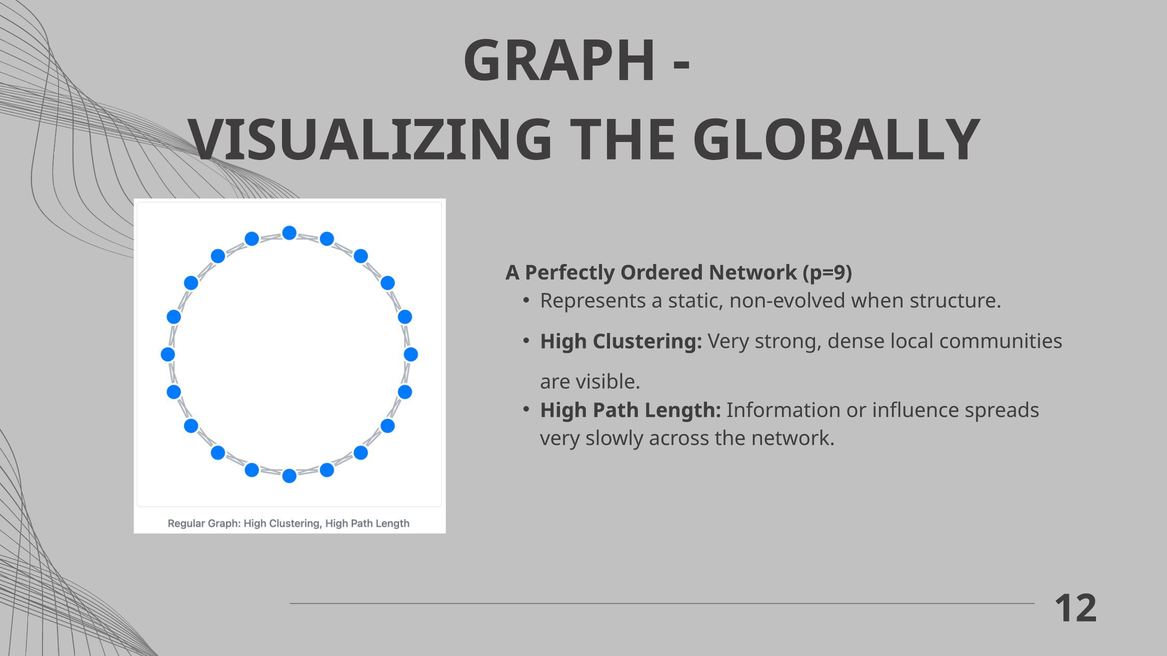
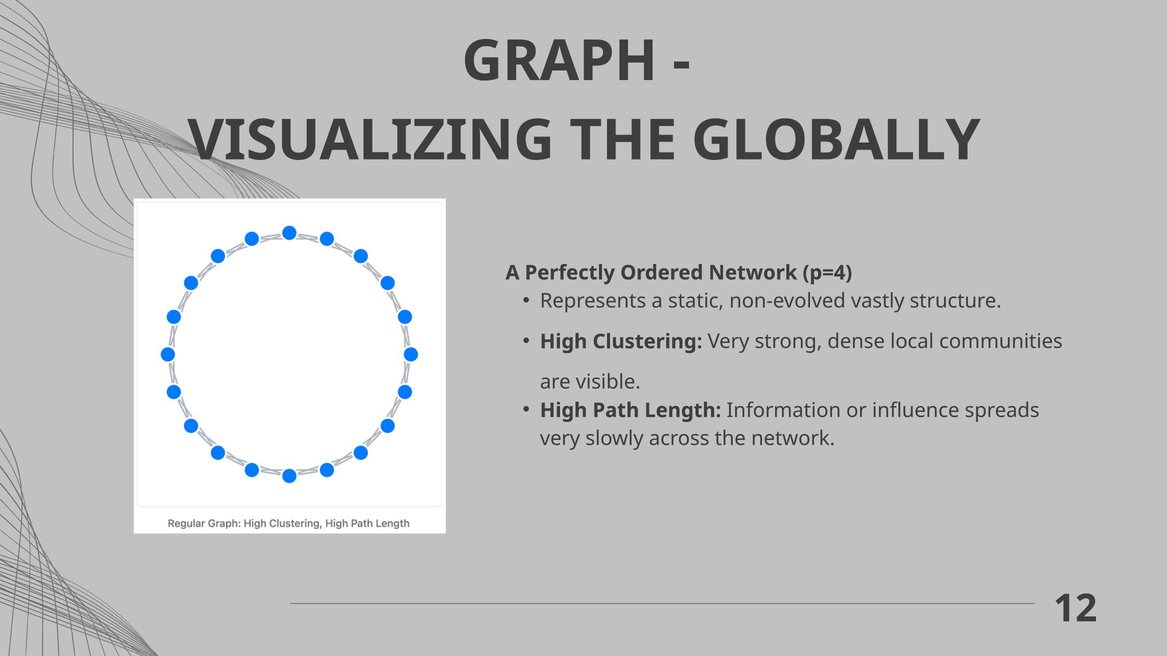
p=9: p=9 -> p=4
when: when -> vastly
